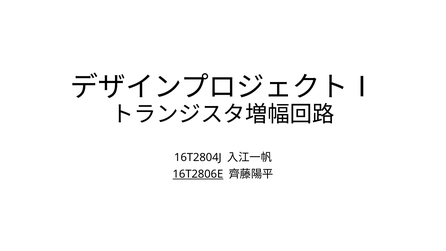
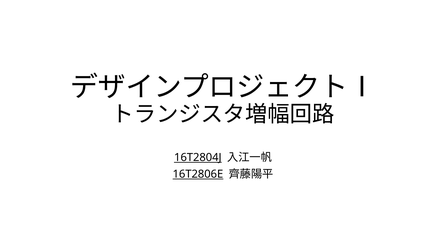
16T2804J underline: none -> present
